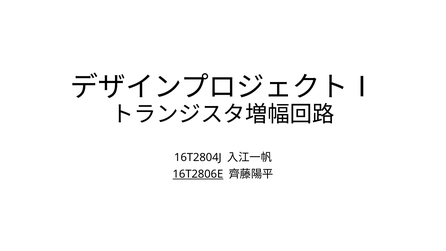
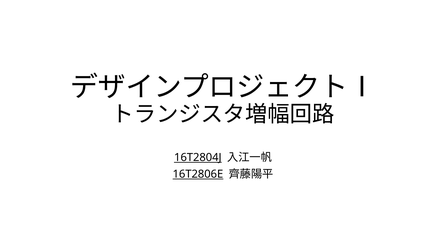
16T2804J underline: none -> present
